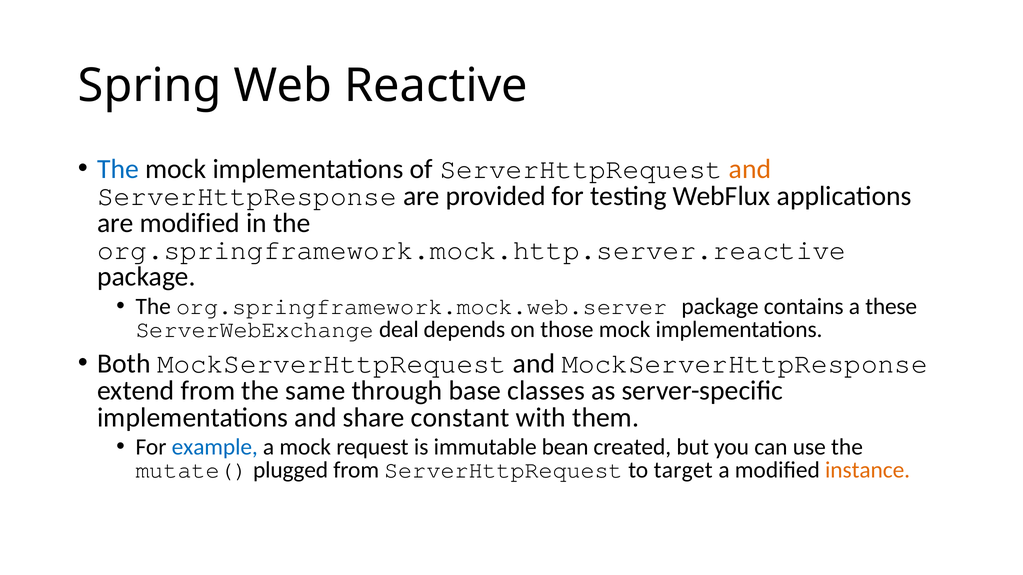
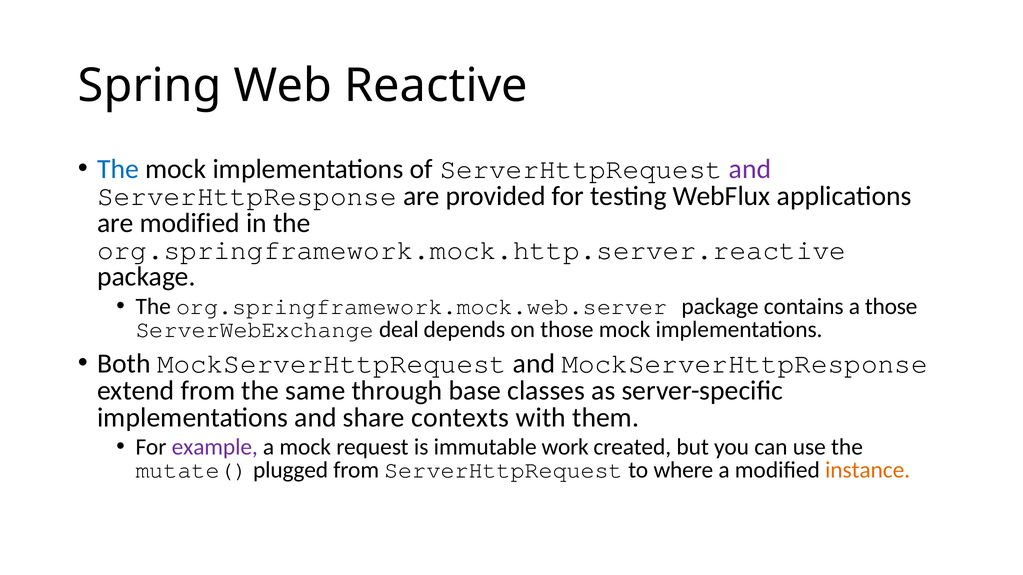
and at (750, 169) colour: orange -> purple
a these: these -> those
constant: constant -> contexts
example colour: blue -> purple
bean: bean -> work
target: target -> where
